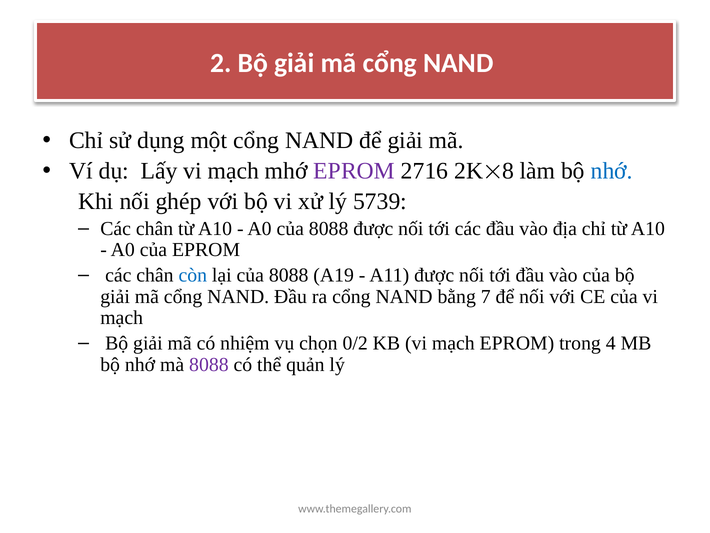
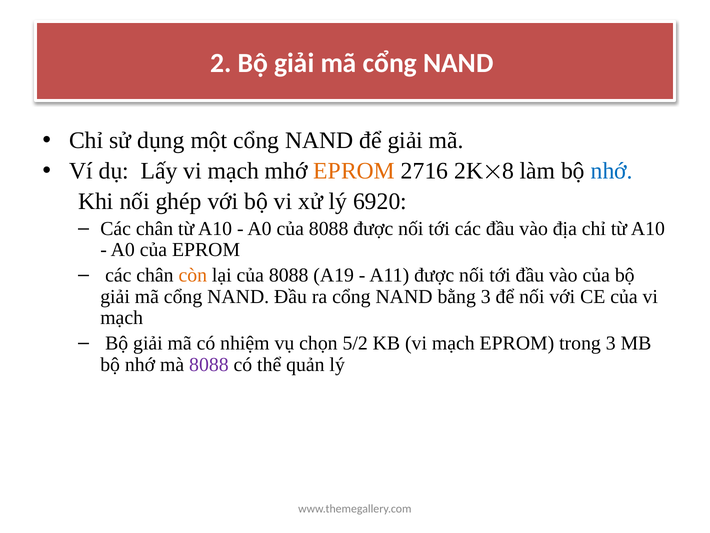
EPROM at (354, 171) colour: purple -> orange
5739: 5739 -> 6920
còn colour: blue -> orange
bằng 7: 7 -> 3
0/2: 0/2 -> 5/2
trong 4: 4 -> 3
